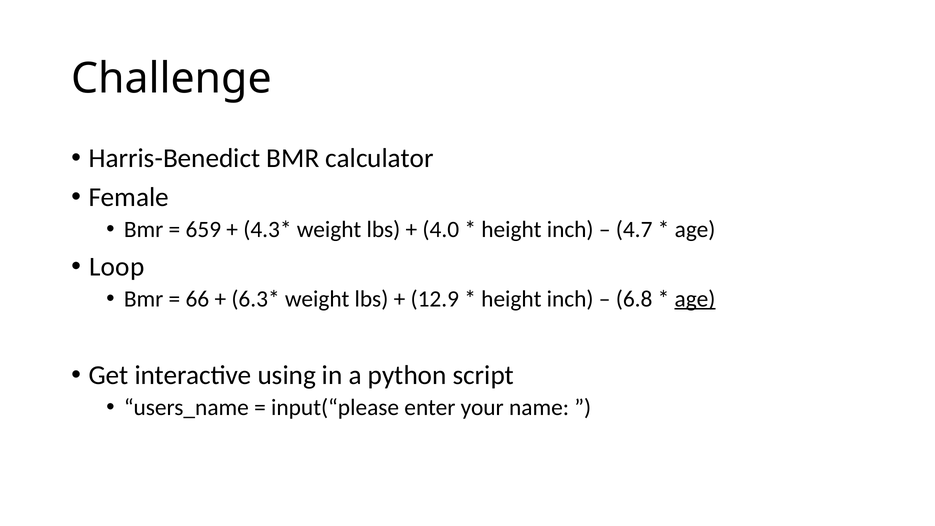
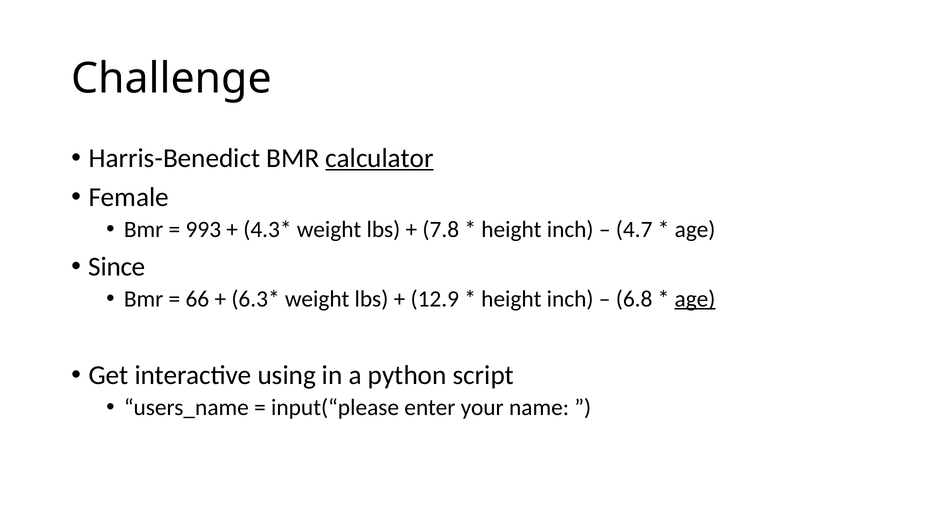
calculator underline: none -> present
659: 659 -> 993
4.0: 4.0 -> 7.8
Loop: Loop -> Since
